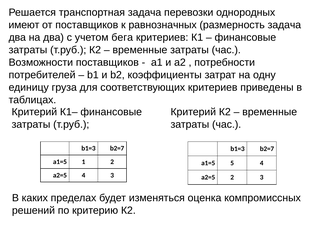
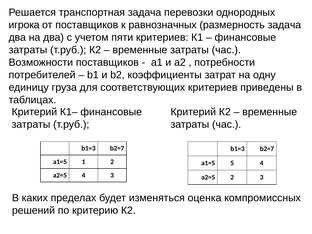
имеют: имеют -> игрока
бега: бега -> пяти
